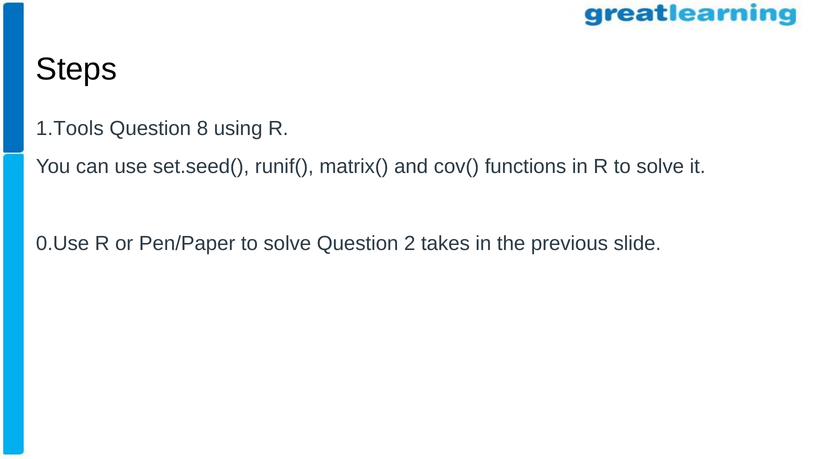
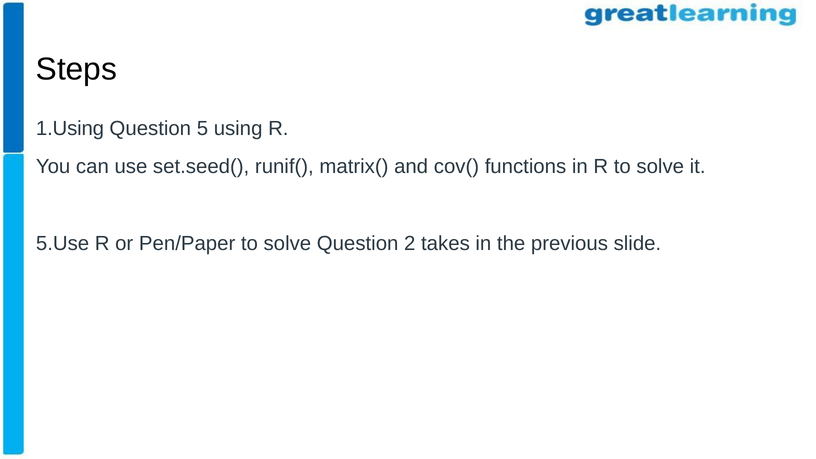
1.Tools: 1.Tools -> 1.Using
8: 8 -> 5
0.Use: 0.Use -> 5.Use
